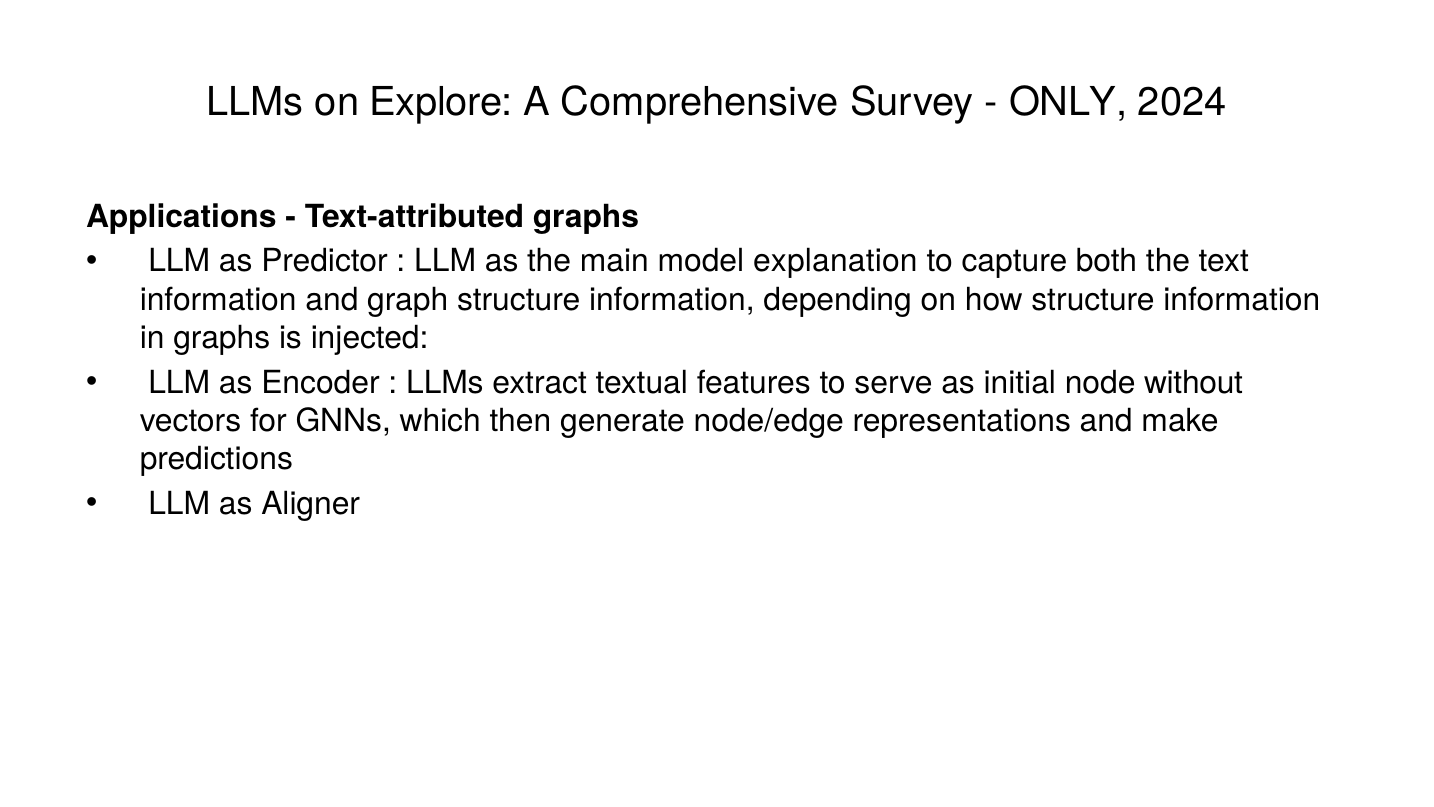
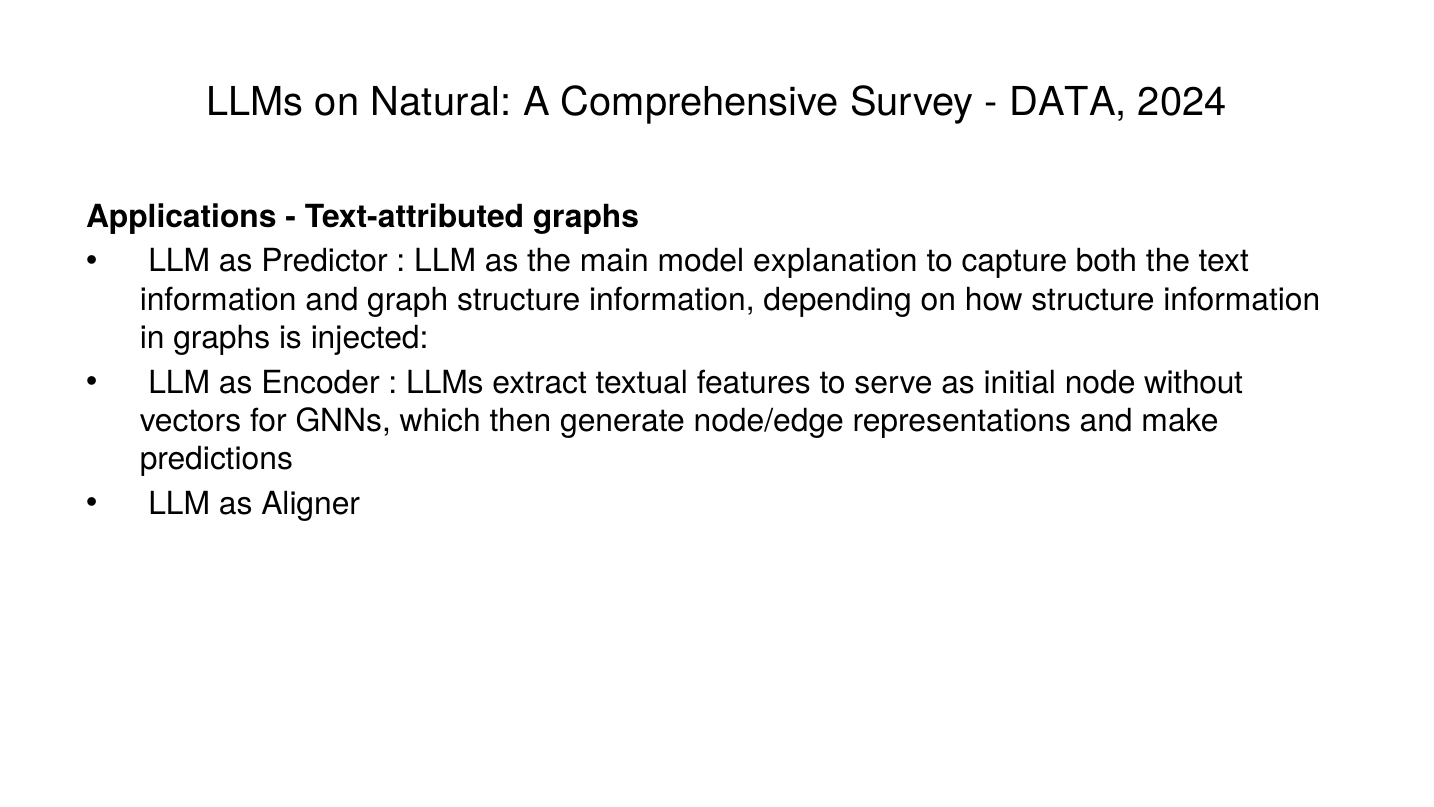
Explore: Explore -> Natural
ONLY: ONLY -> DATA
